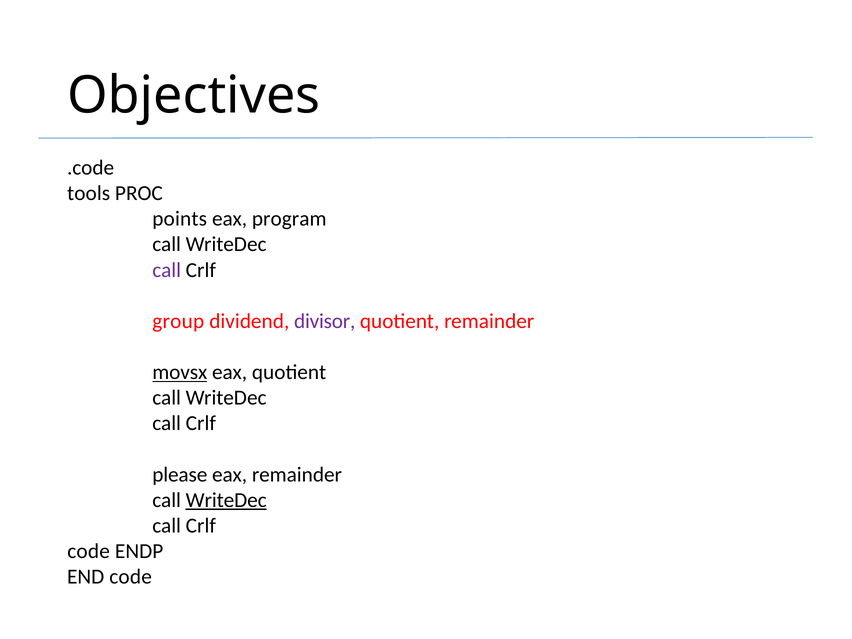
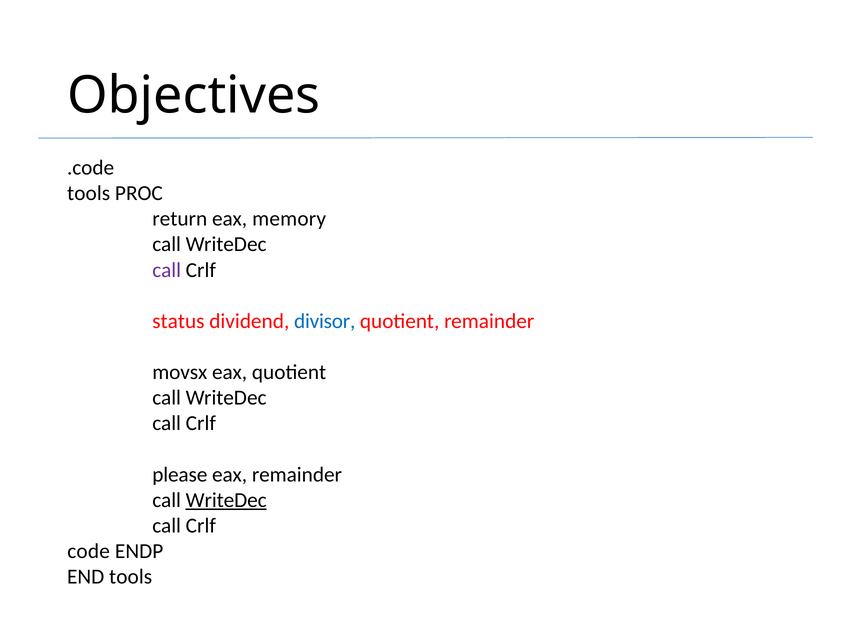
points: points -> return
program: program -> memory
group: group -> status
divisor colour: purple -> blue
movsx underline: present -> none
END code: code -> tools
